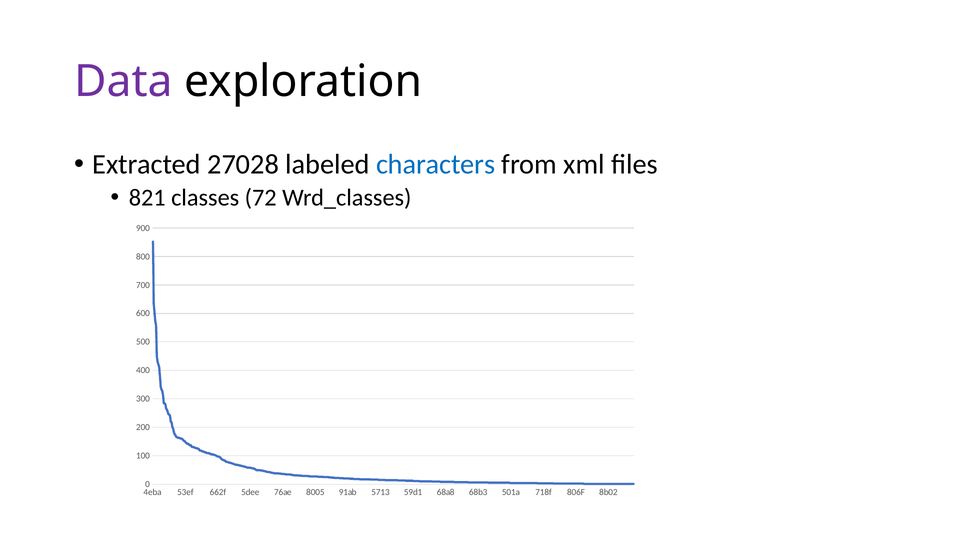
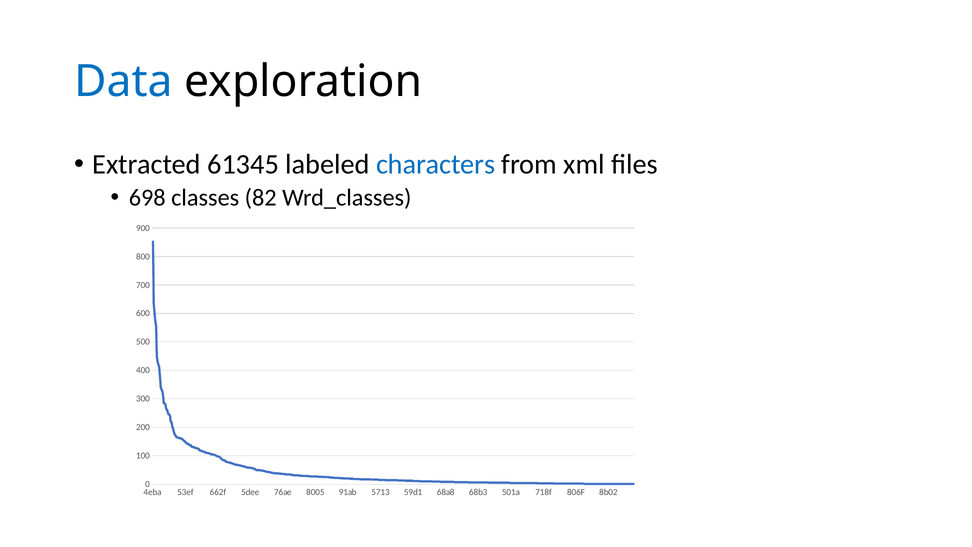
Data colour: purple -> blue
27028: 27028 -> 61345
821: 821 -> 698
72: 72 -> 82
